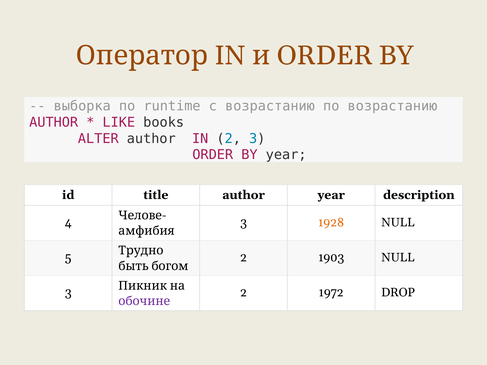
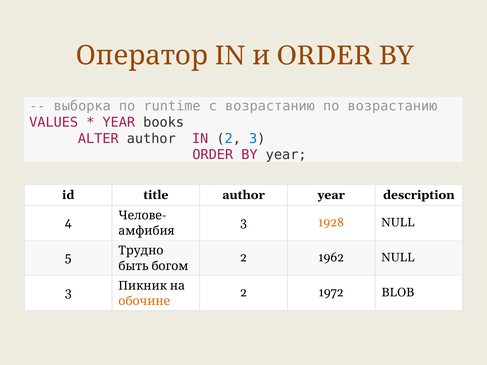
AUTHOR at (54, 122): AUTHOR -> VALUES
LIKE at (119, 122): LIKE -> YEAR
1903: 1903 -> 1962
DROP: DROP -> BLOB
обочине colour: purple -> orange
